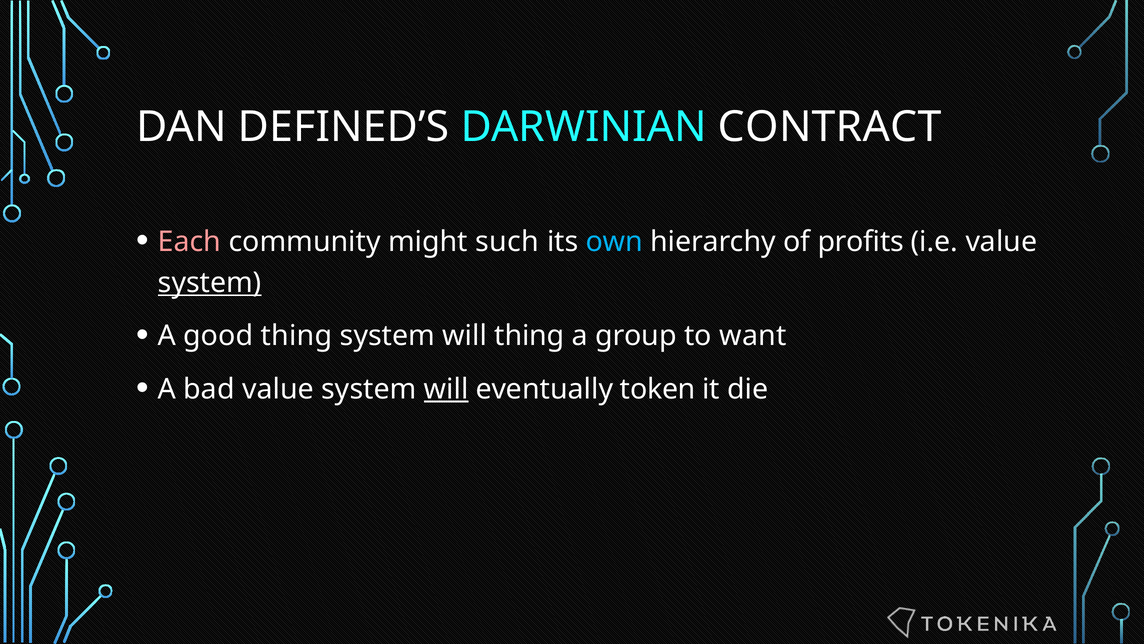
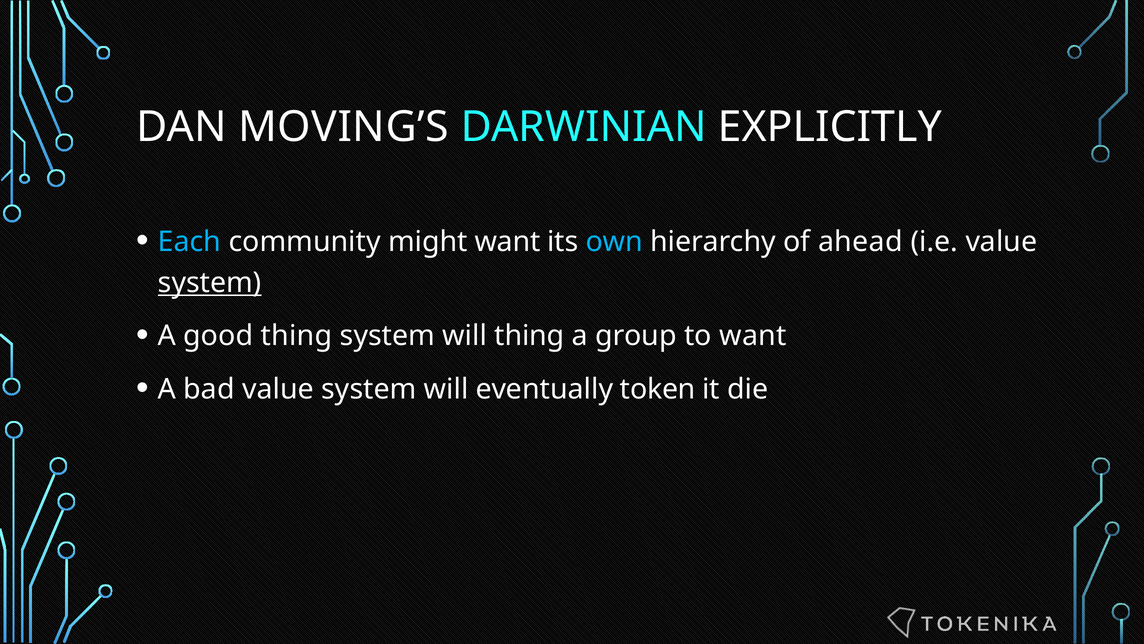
DEFINED’S: DEFINED’S -> MOVING’S
CONTRACT: CONTRACT -> EXPLICITLY
Each colour: pink -> light blue
might such: such -> want
profits: profits -> ahead
will at (446, 389) underline: present -> none
